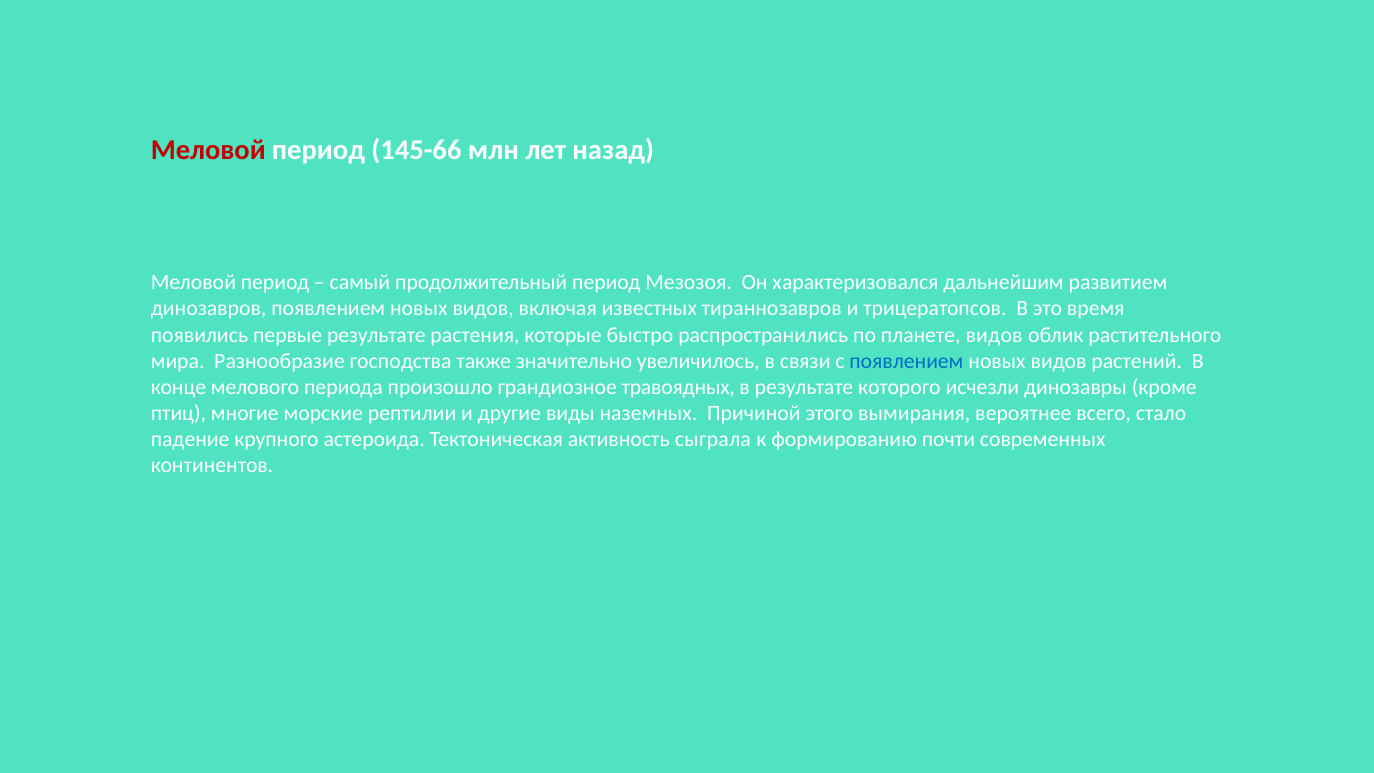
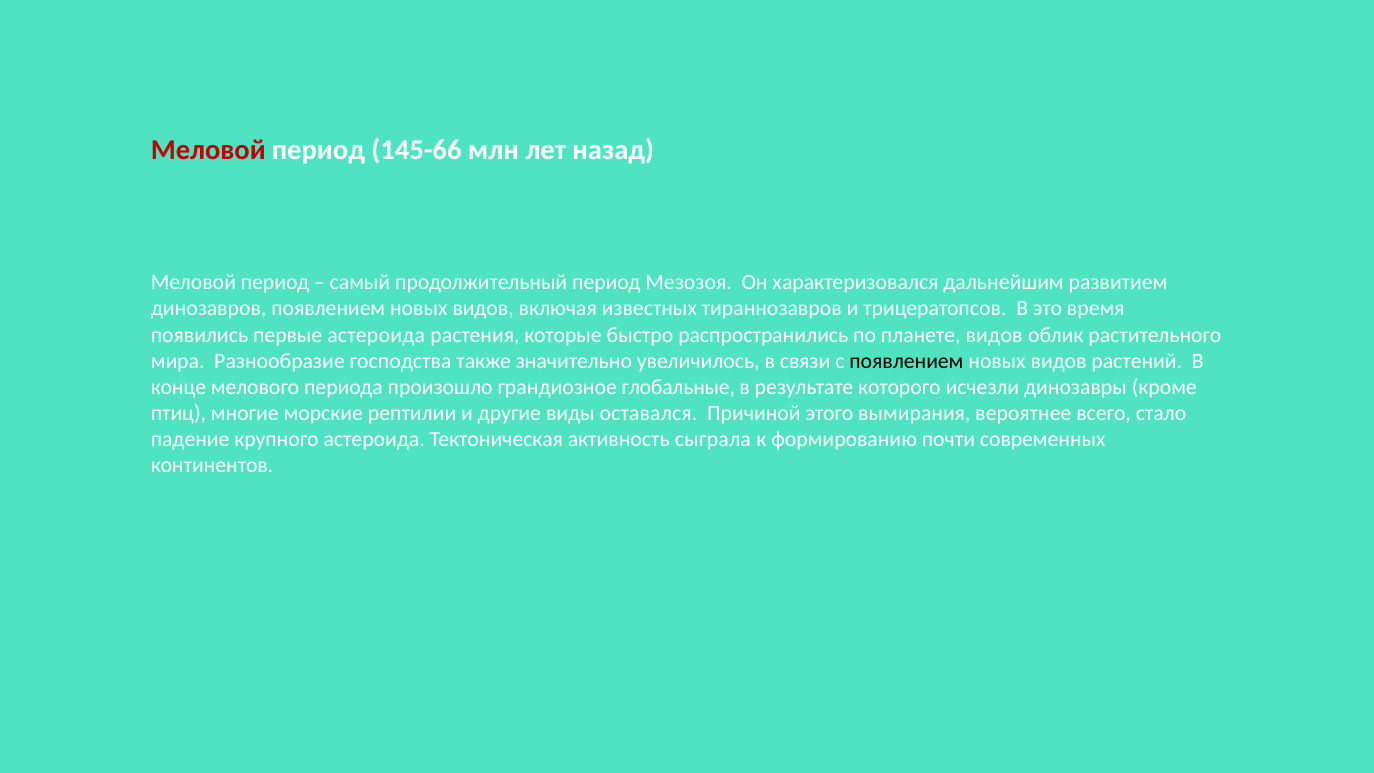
первые результате: результате -> астероида
появлением at (906, 361) colour: blue -> black
травоядных: травоядных -> глобальные
наземных: наземных -> оставался
